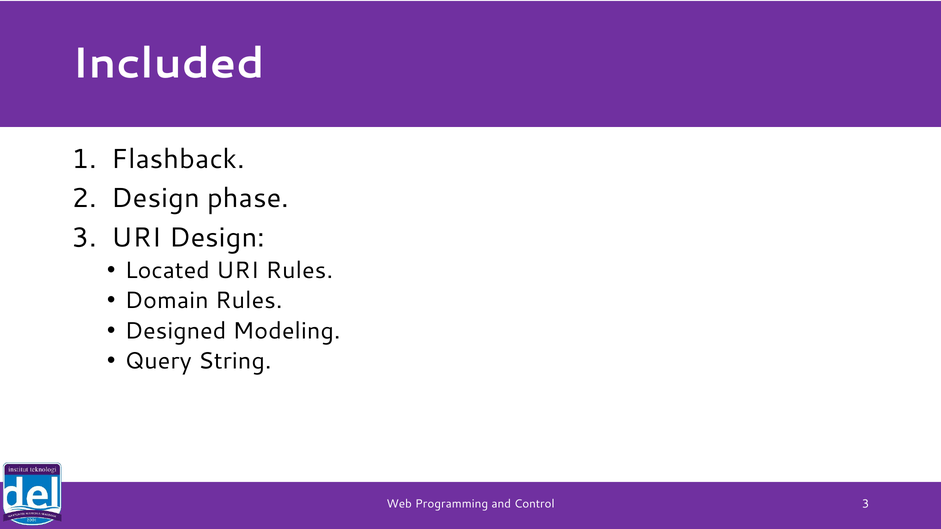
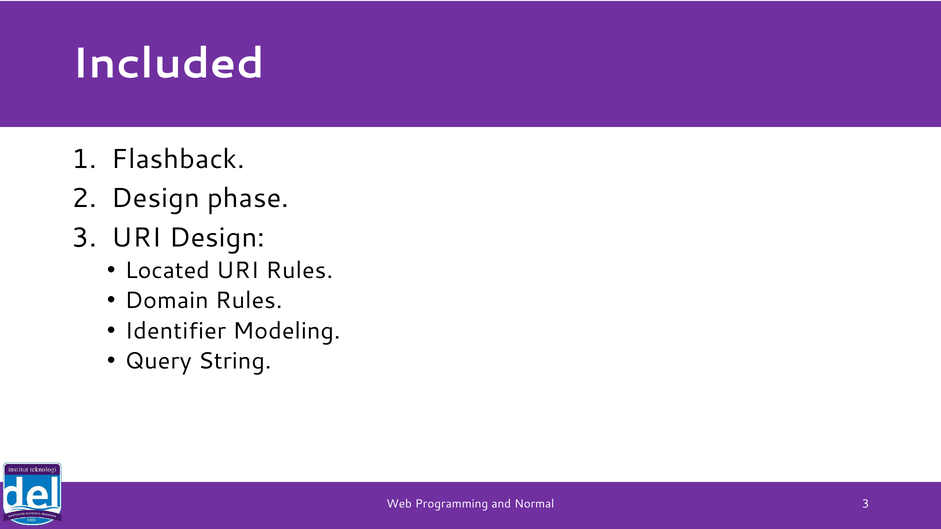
Designed: Designed -> Identifier
Control: Control -> Normal
